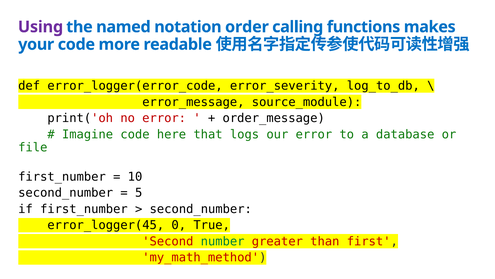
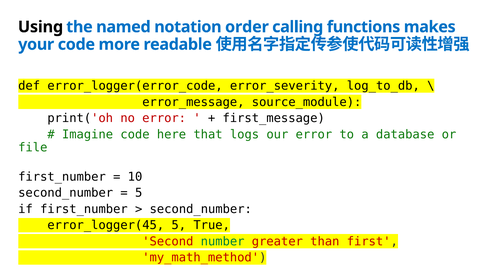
Using colour: purple -> black
order_message: order_message -> first_message
error_logger(45 0: 0 -> 5
